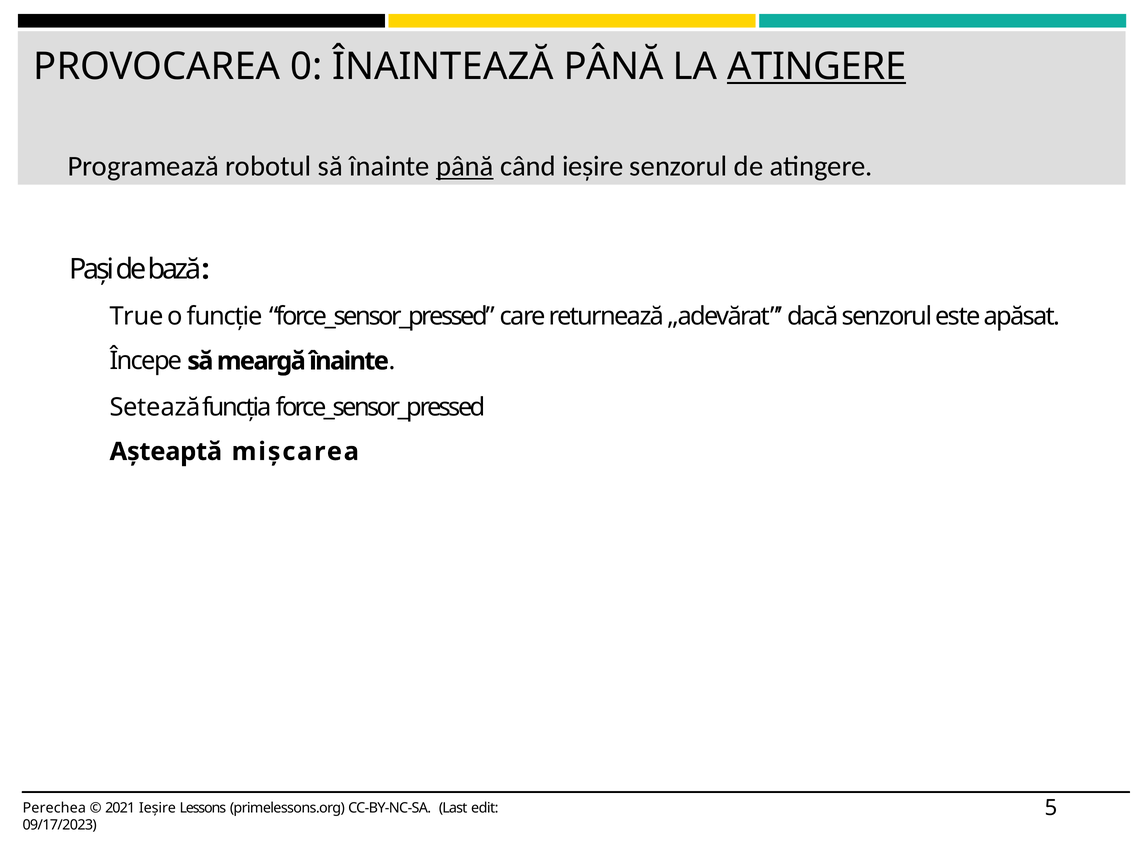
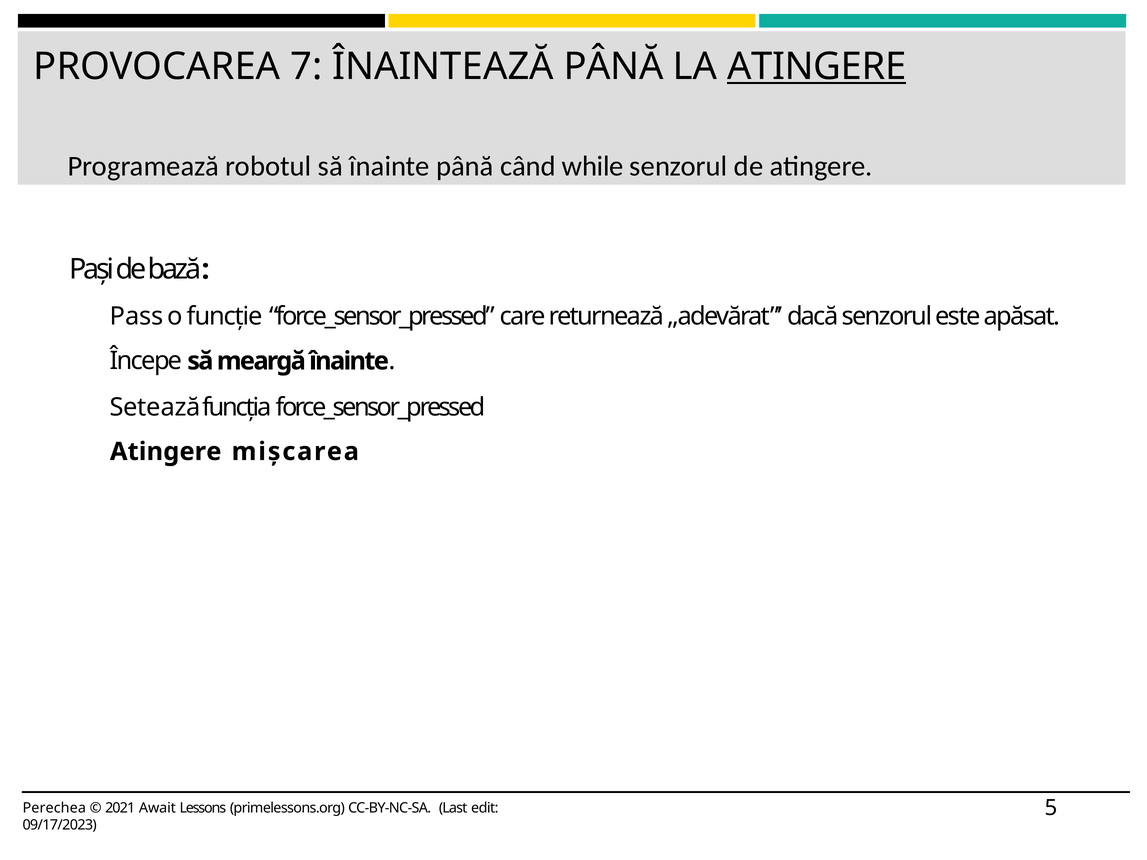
0: 0 -> 7
până at (465, 166) underline: present -> none
când ieșire: ieșire -> while
True: True -> Pass
Așteaptă at (166, 452): Așteaptă -> Atingere
2021 Ieșire: Ieșire -> Await
